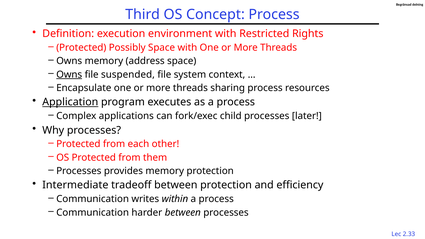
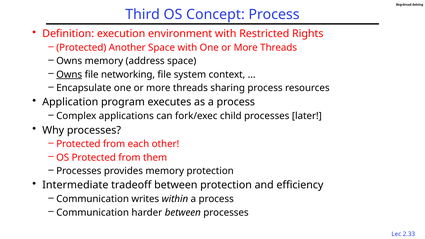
Possibly: Possibly -> Another
suspended: suspended -> networking
Application underline: present -> none
